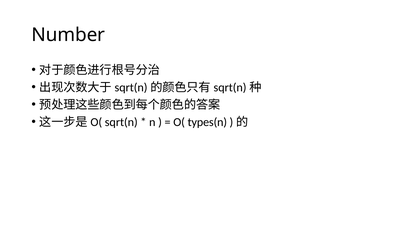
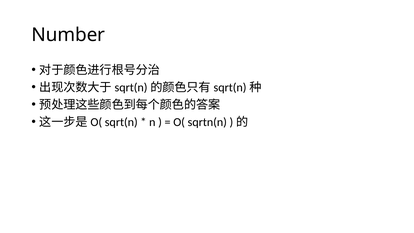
types(n: types(n -> sqrtn(n
